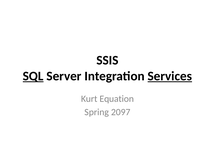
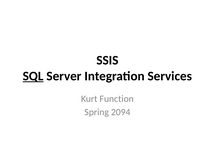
Services underline: present -> none
Equation: Equation -> Function
2097: 2097 -> 2094
